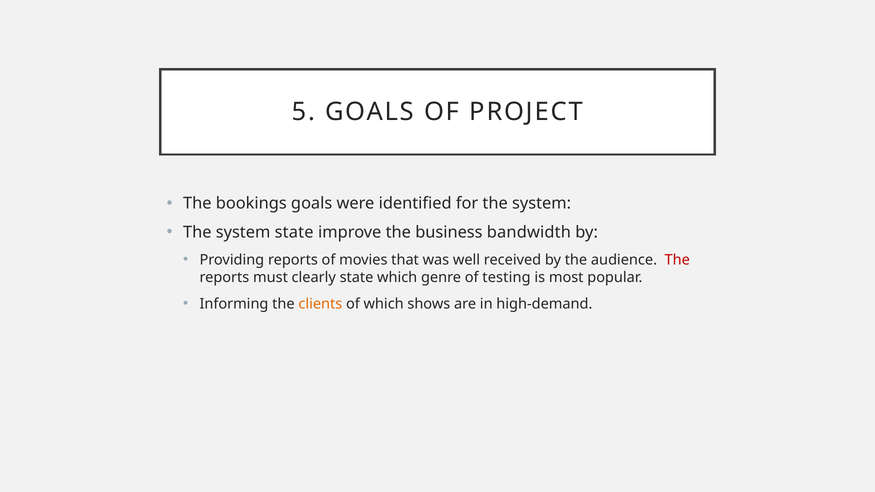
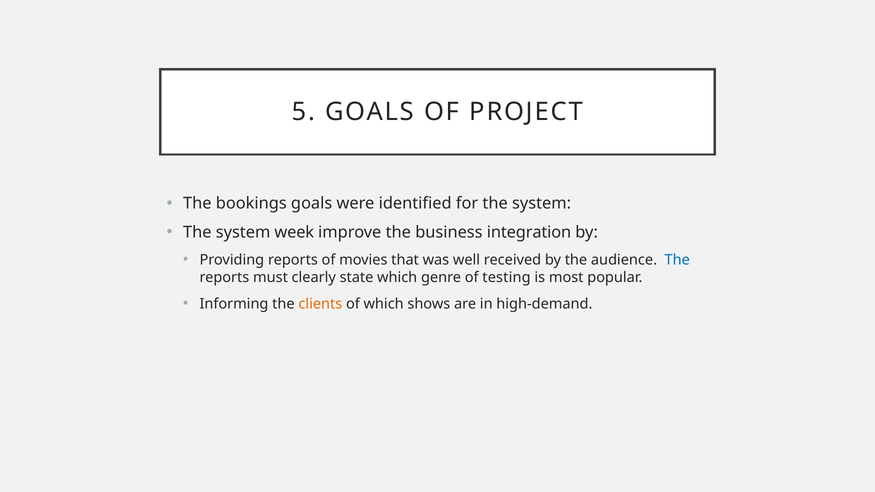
system state: state -> week
bandwidth: bandwidth -> integration
The at (677, 260) colour: red -> blue
